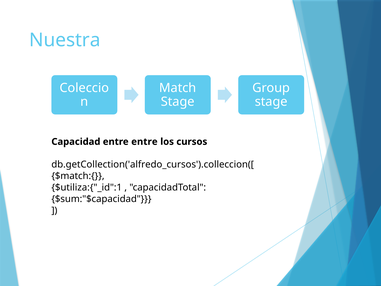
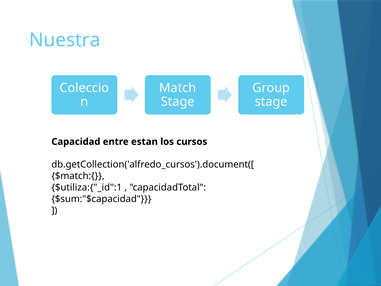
entre entre: entre -> estan
db.getCollection('alfredo_cursos').colleccion([: db.getCollection('alfredo_cursos').colleccion([ -> db.getCollection('alfredo_cursos').document([
